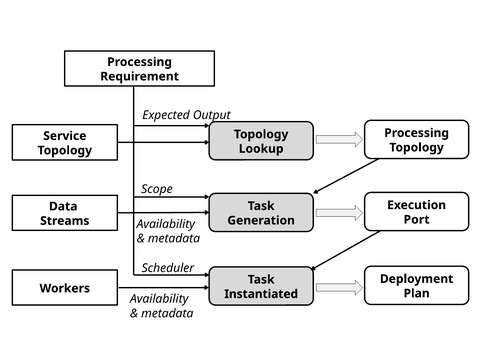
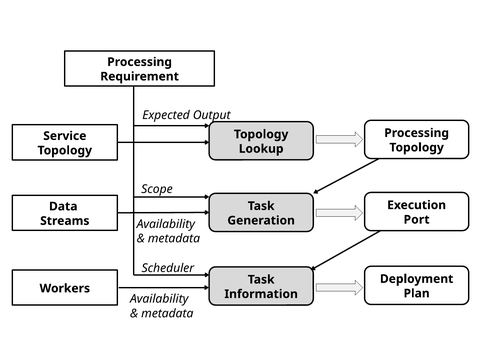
Instantiated: Instantiated -> Information
